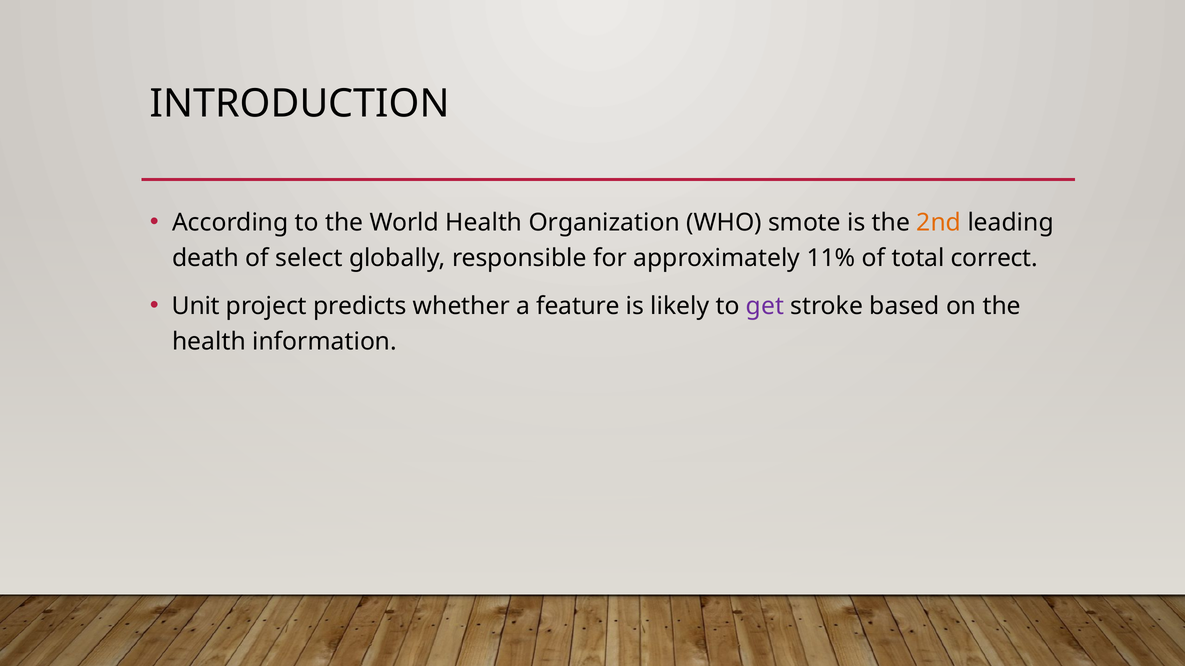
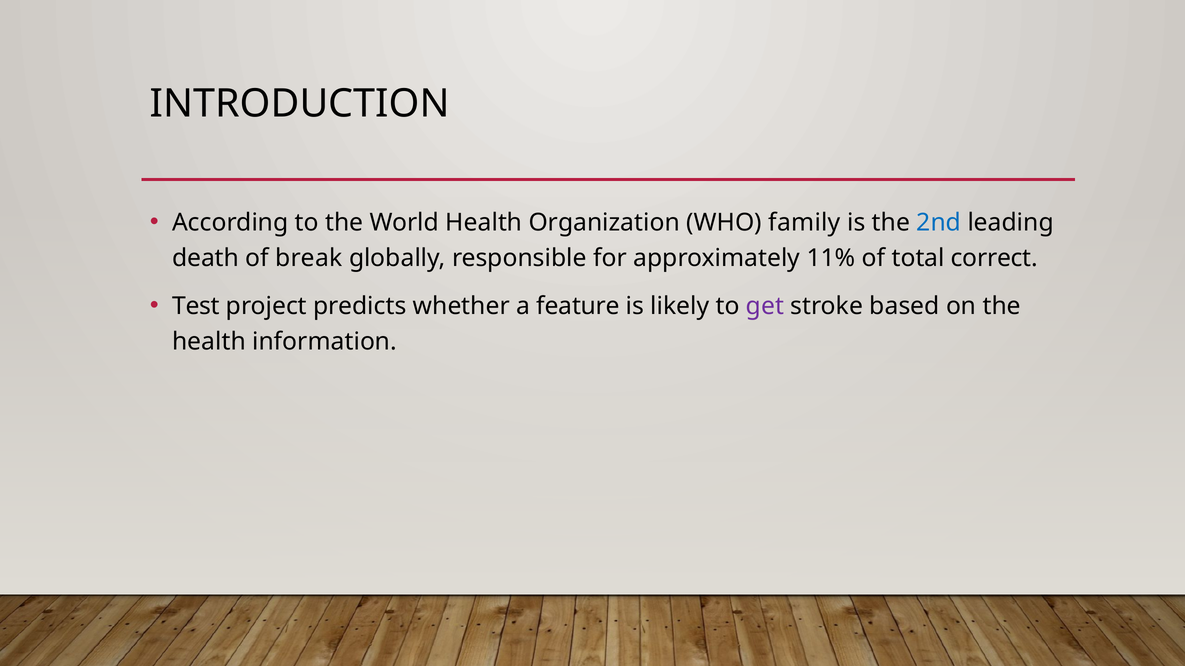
smote: smote -> family
2nd colour: orange -> blue
select: select -> break
Unit: Unit -> Test
